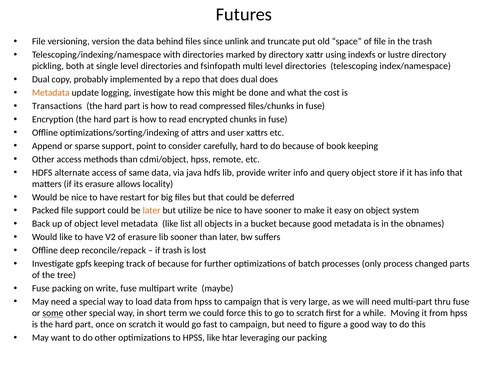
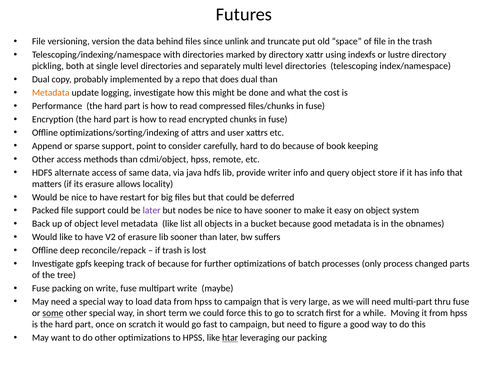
fsinfopath: fsinfopath -> separately
dual does: does -> than
Transactions: Transactions -> Performance
later at (152, 211) colour: orange -> purple
utilize: utilize -> nodes
htar underline: none -> present
